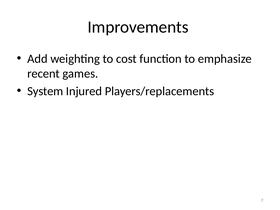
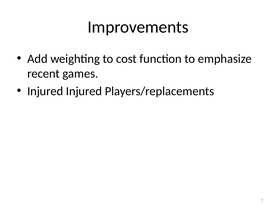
System at (45, 91): System -> Injured
